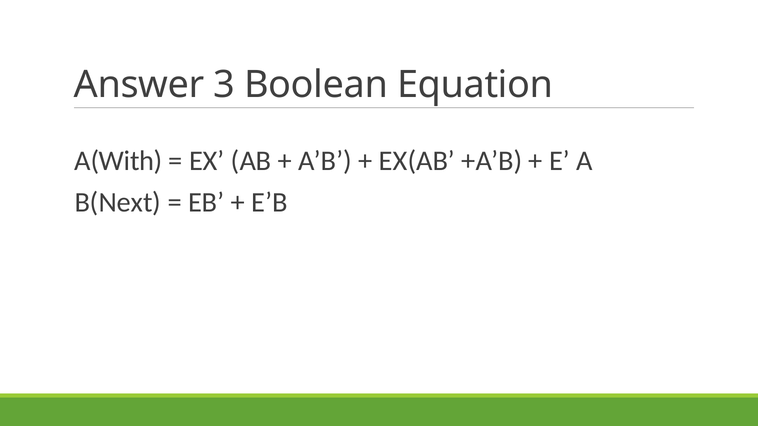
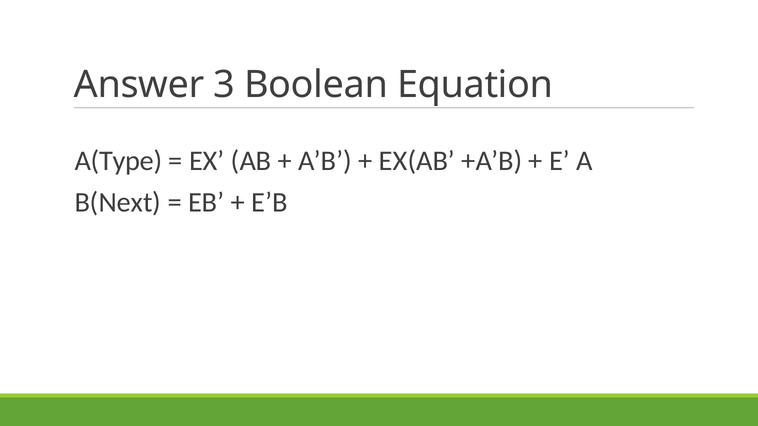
A(With: A(With -> A(Type
